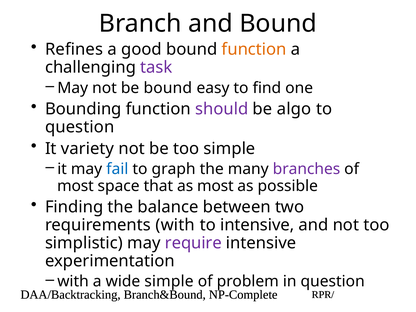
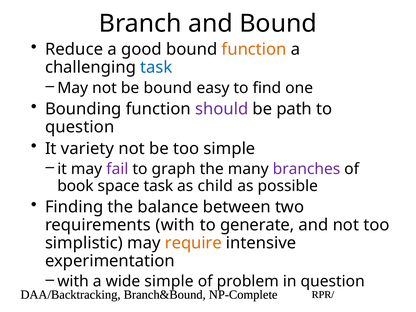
Refines: Refines -> Reduce
task at (156, 67) colour: purple -> blue
algo: algo -> path
fail colour: blue -> purple
most at (75, 186): most -> book
space that: that -> task
as most: most -> child
to intensive: intensive -> generate
require colour: purple -> orange
